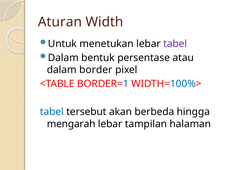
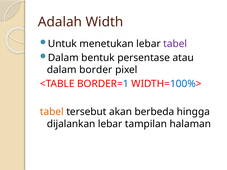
Aturan: Aturan -> Adalah
tabel at (52, 112) colour: blue -> orange
mengarah: mengarah -> dijalankan
